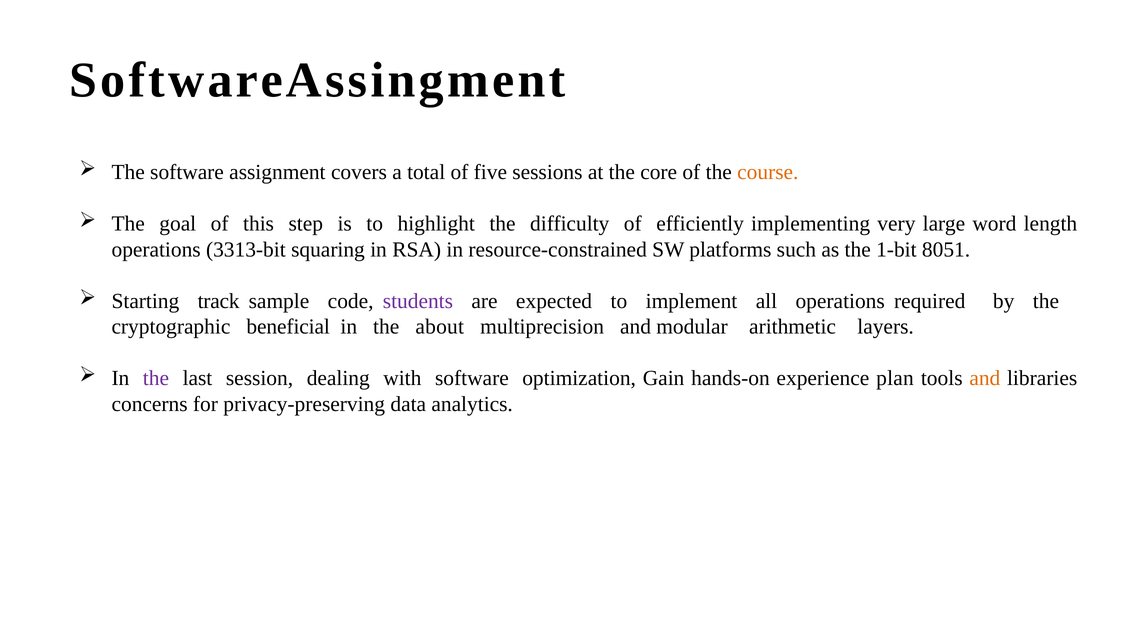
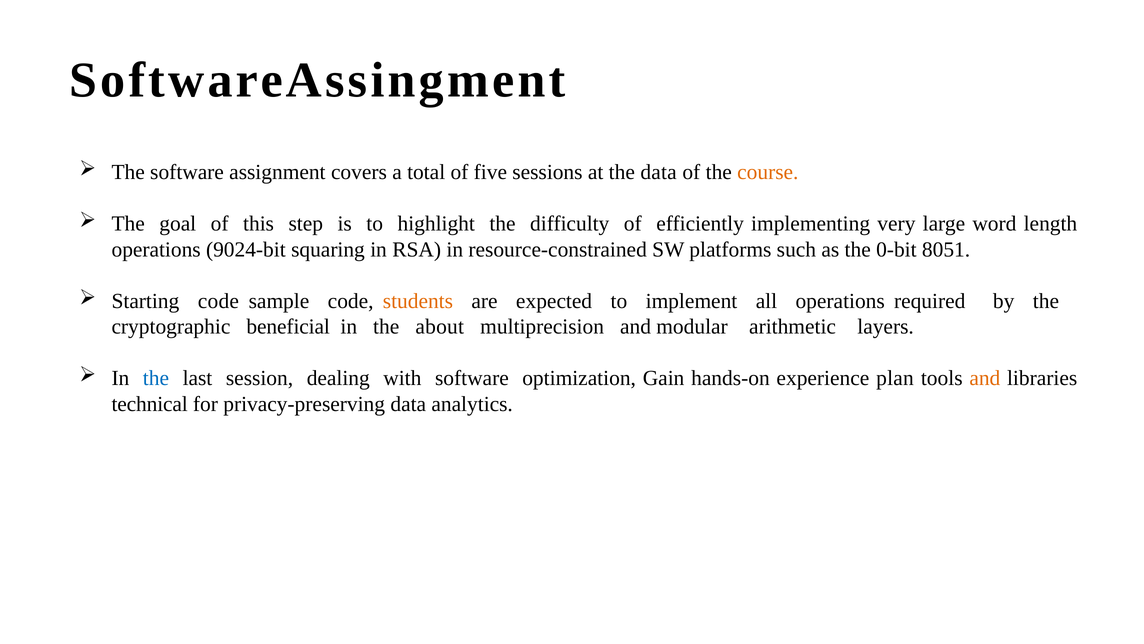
the core: core -> data
3313-bit: 3313-bit -> 9024-bit
1-bit: 1-bit -> 0-bit
Starting track: track -> code
students colour: purple -> orange
the at (156, 378) colour: purple -> blue
concerns: concerns -> technical
